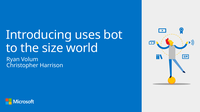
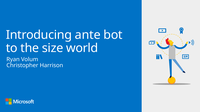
uses: uses -> ante
